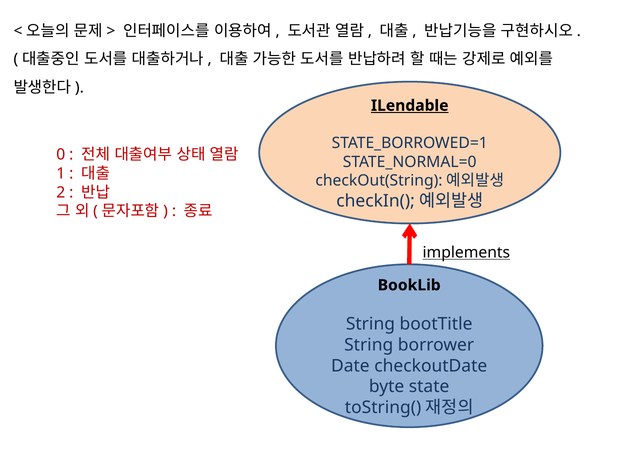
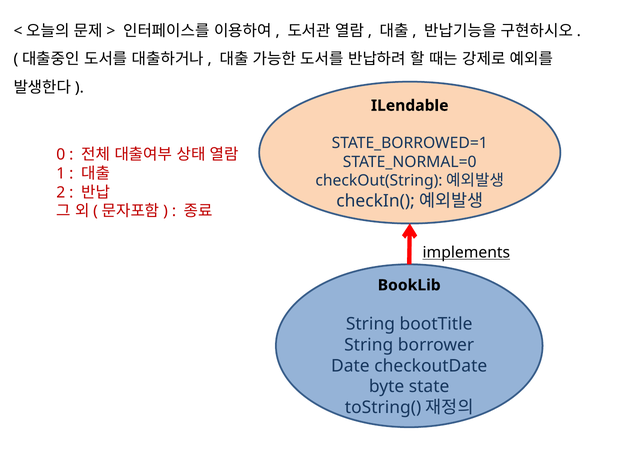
ILendable underline: present -> none
